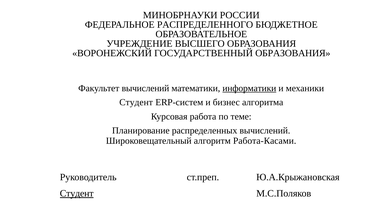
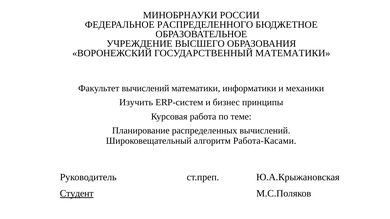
ГОСУДАРСТВЕННЫЙ ОБРАЗОВАНИЯ: ОБРАЗОВАНИЯ -> МАТЕМАТИКИ
информатики underline: present -> none
Студент at (136, 103): Студент -> Изучить
алгоритма: алгоритма -> принципы
